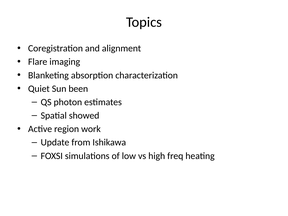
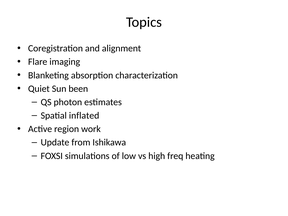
showed: showed -> inflated
